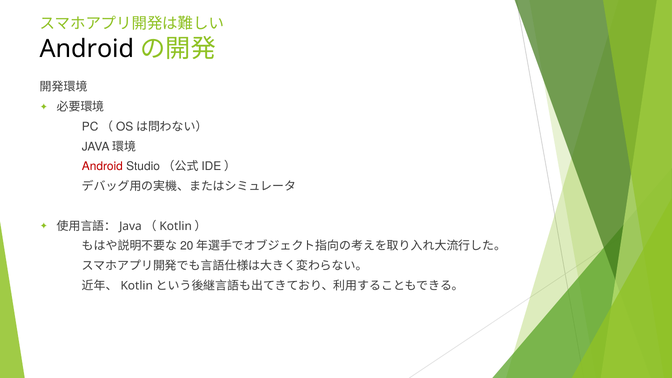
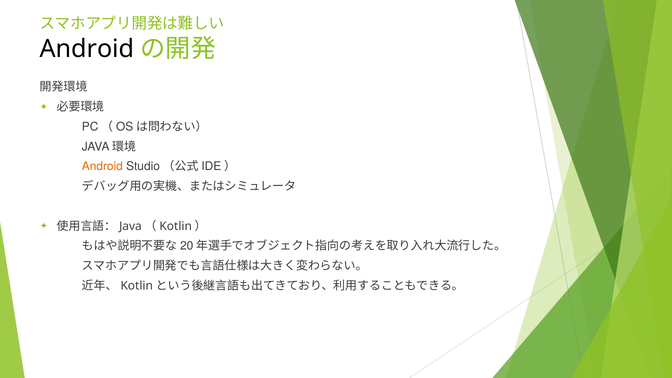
Android at (102, 167) colour: red -> orange
